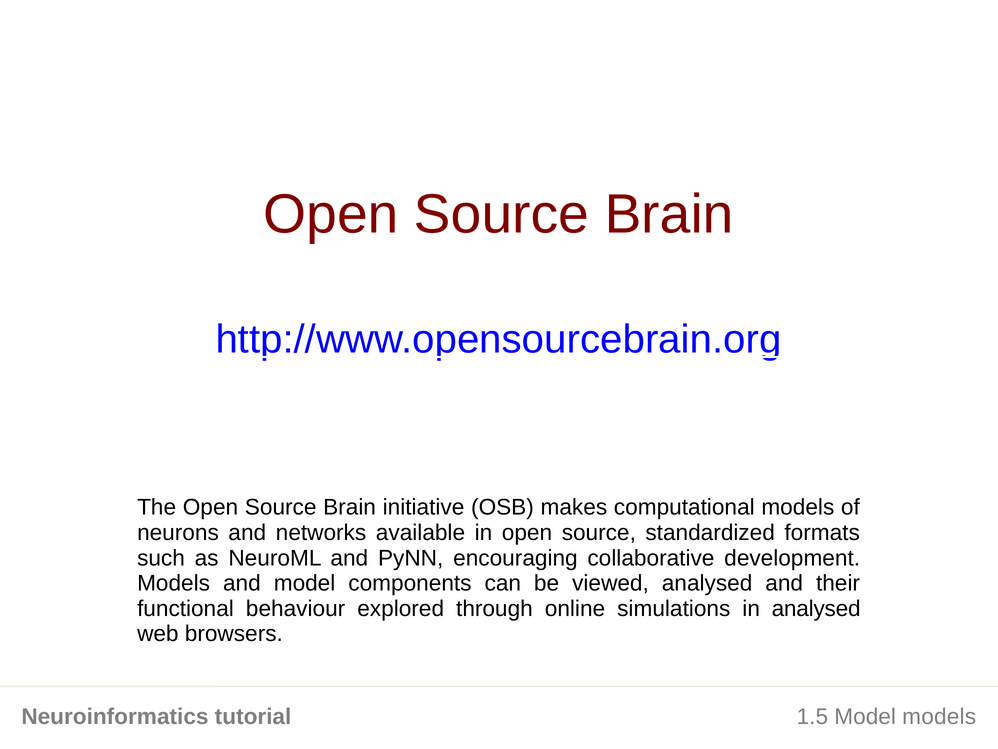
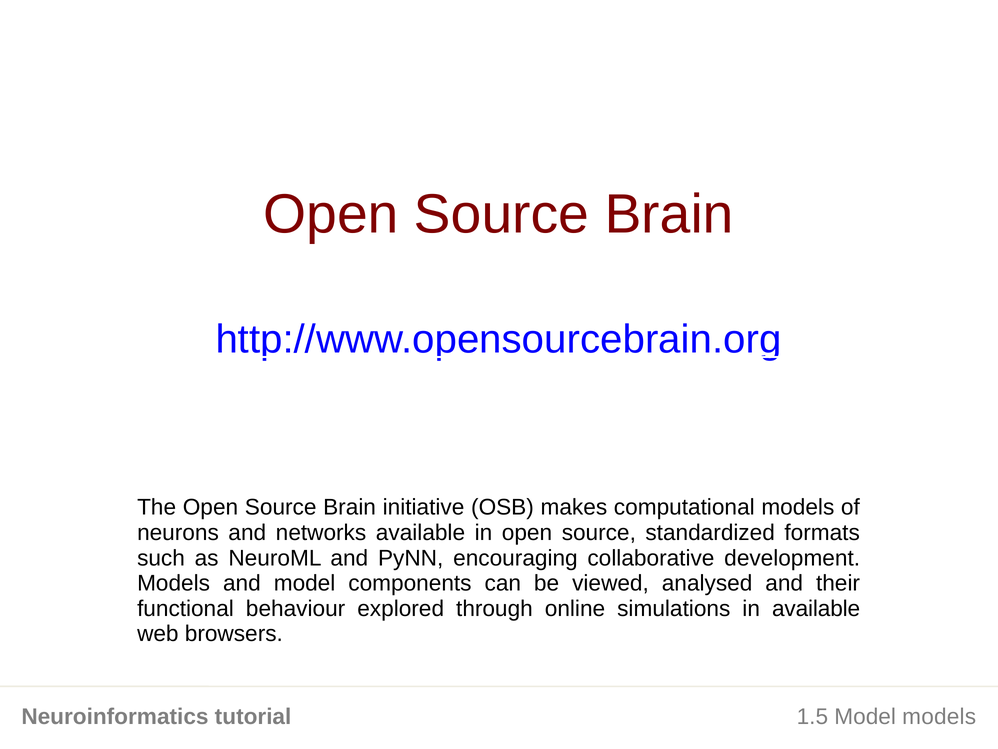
in analysed: analysed -> available
